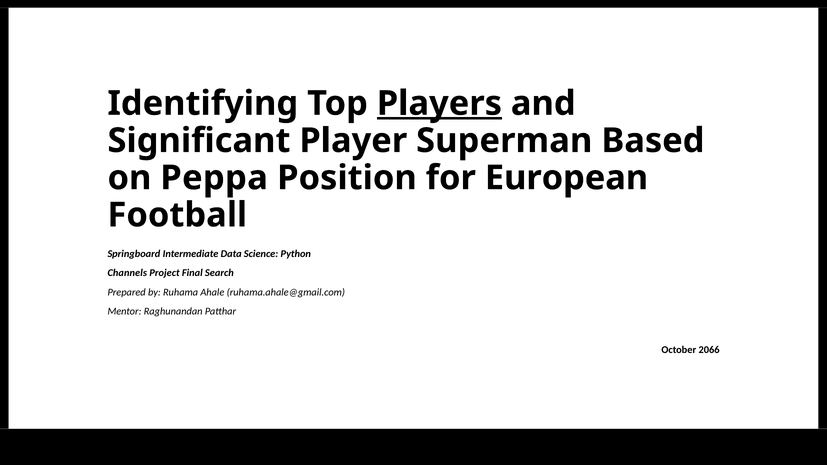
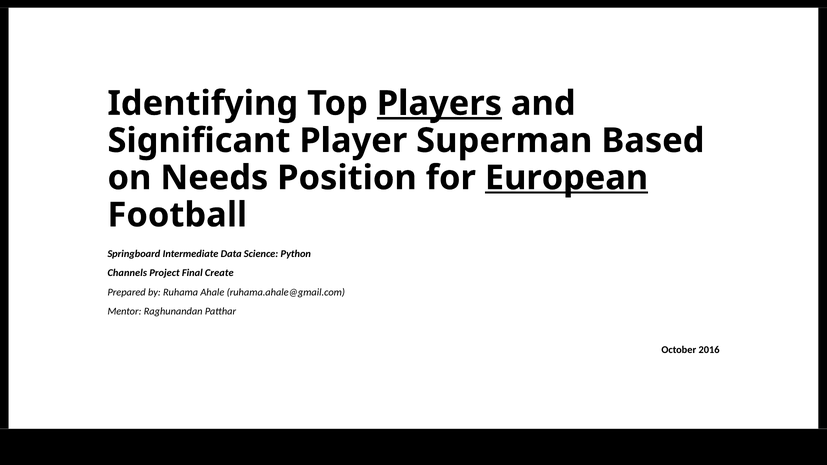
Peppa: Peppa -> Needs
European underline: none -> present
Search: Search -> Create
2066: 2066 -> 2016
